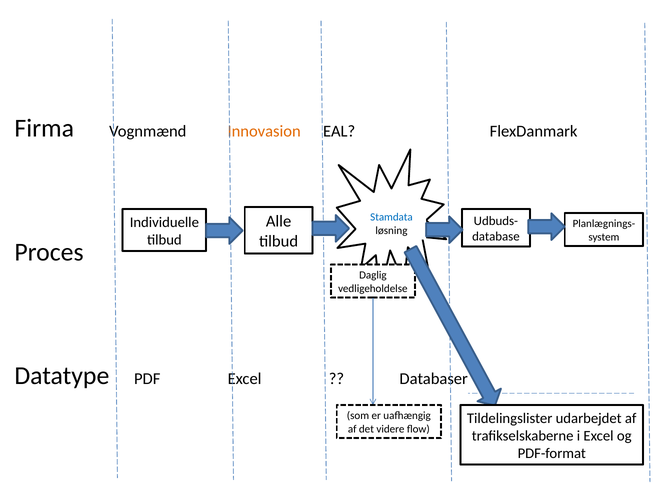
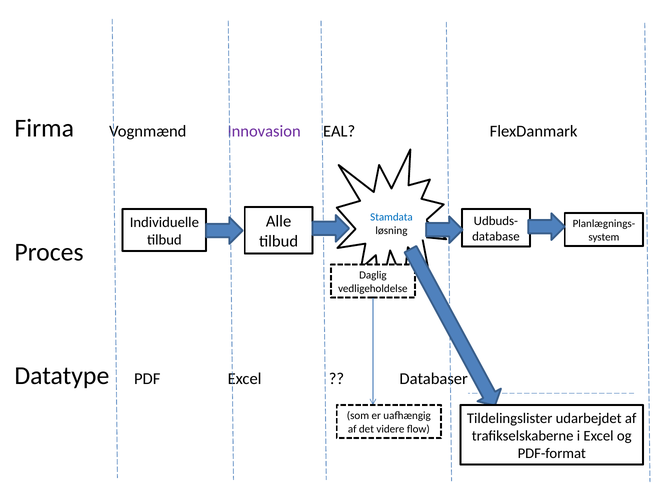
Innovasion colour: orange -> purple
